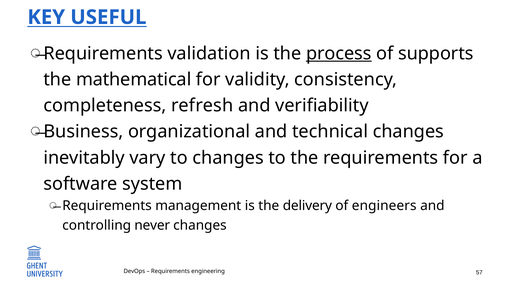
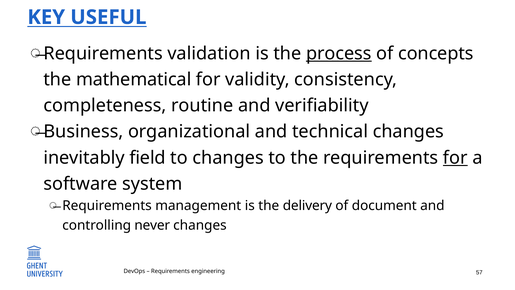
supports: supports -> concepts
refresh: refresh -> routine
vary: vary -> field
for at (455, 158) underline: none -> present
engineers: engineers -> document
